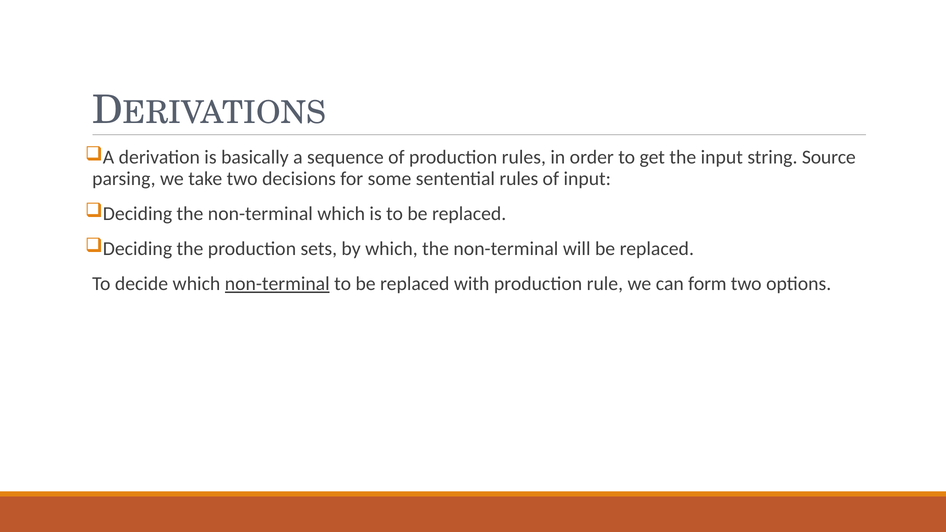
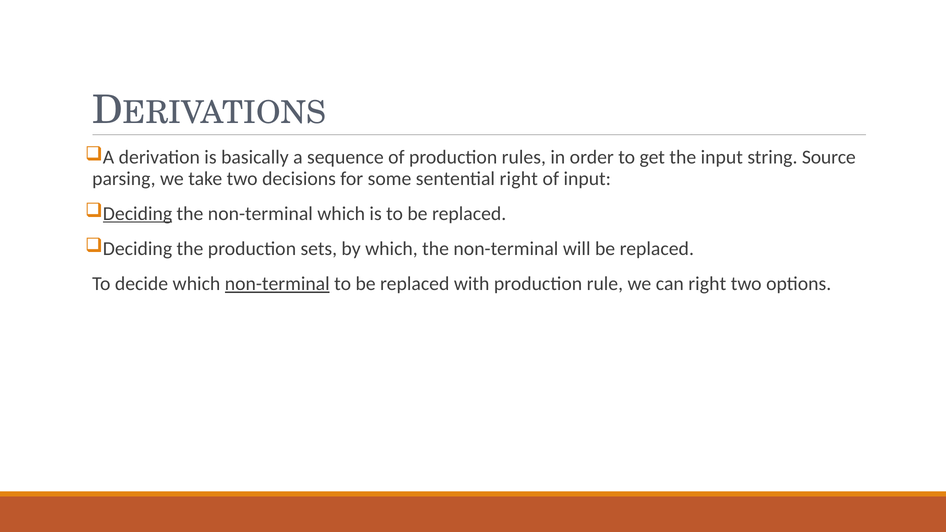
sentential rules: rules -> right
Deciding at (138, 214) underline: none -> present
can form: form -> right
